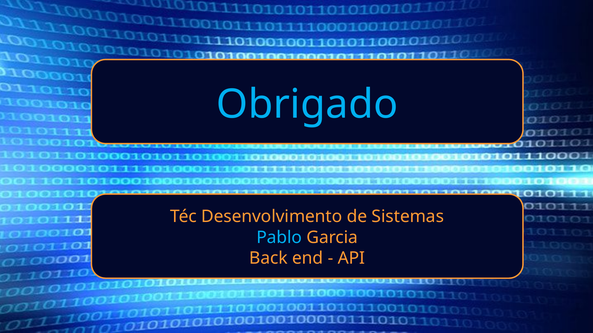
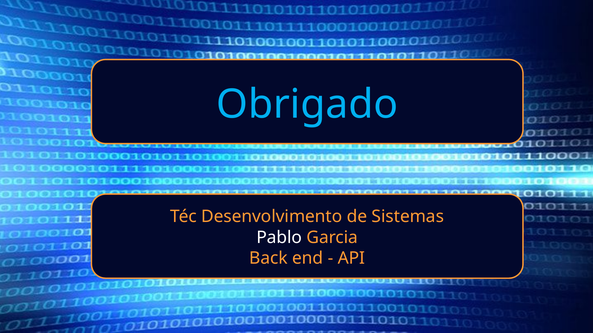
Pablo colour: light blue -> white
